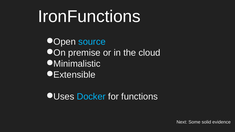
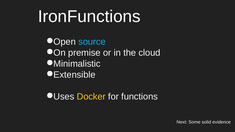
Docker colour: light blue -> yellow
